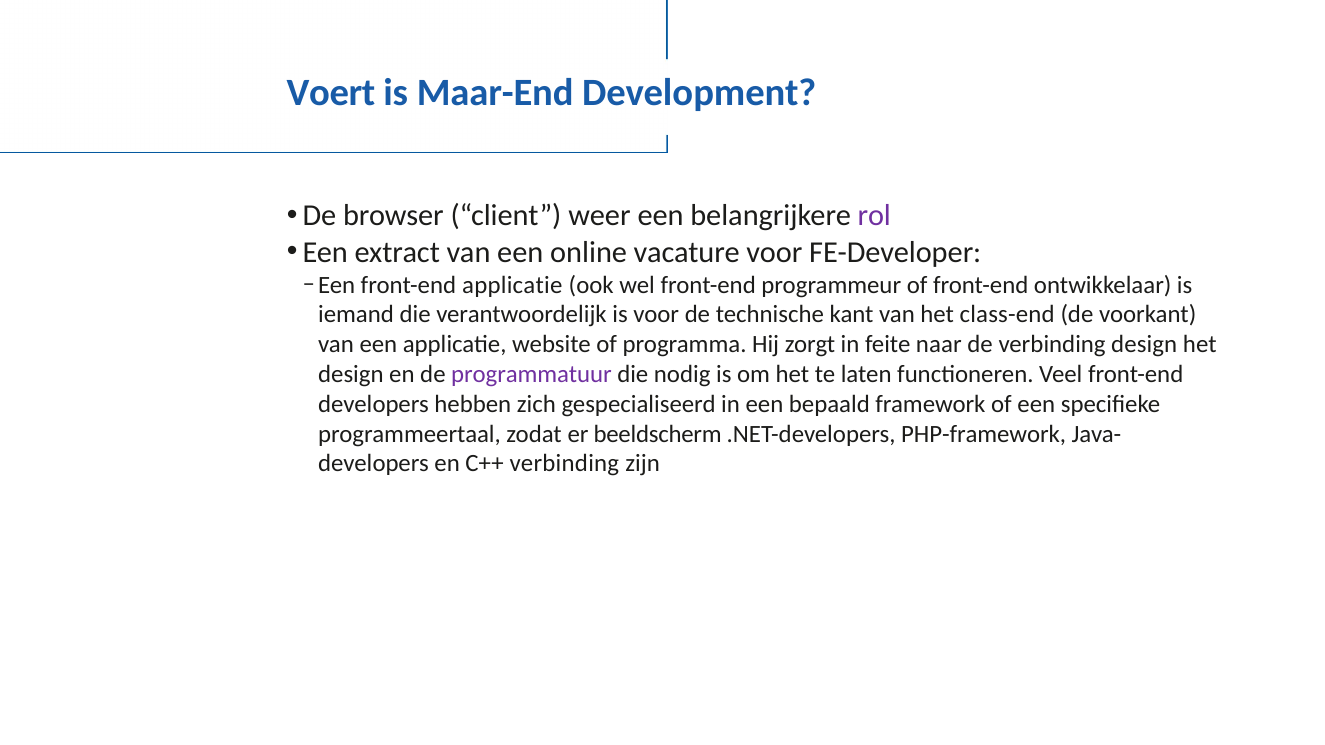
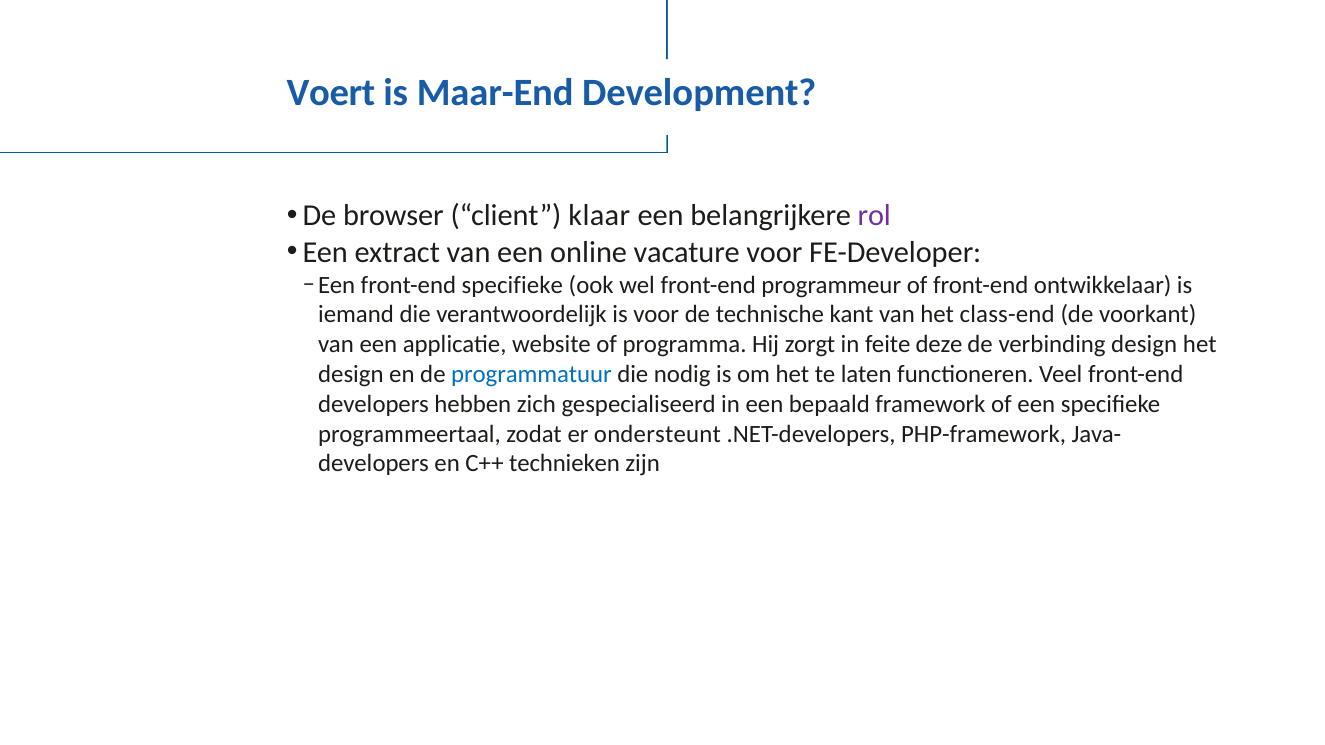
weer: weer -> klaar
front-end applicatie: applicatie -> specifieke
naar: naar -> deze
programmatuur colour: purple -> blue
beeldscherm: beeldscherm -> ondersteunt
C++ verbinding: verbinding -> technieken
